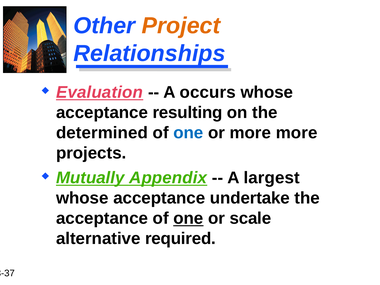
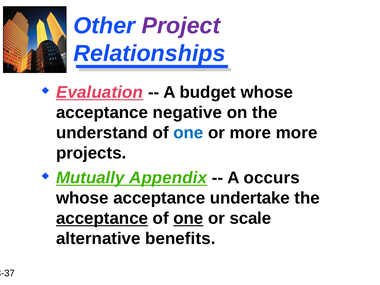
Project colour: orange -> purple
occurs: occurs -> budget
resulting: resulting -> negative
determined: determined -> understand
largest: largest -> occurs
acceptance at (102, 218) underline: none -> present
required: required -> benefits
